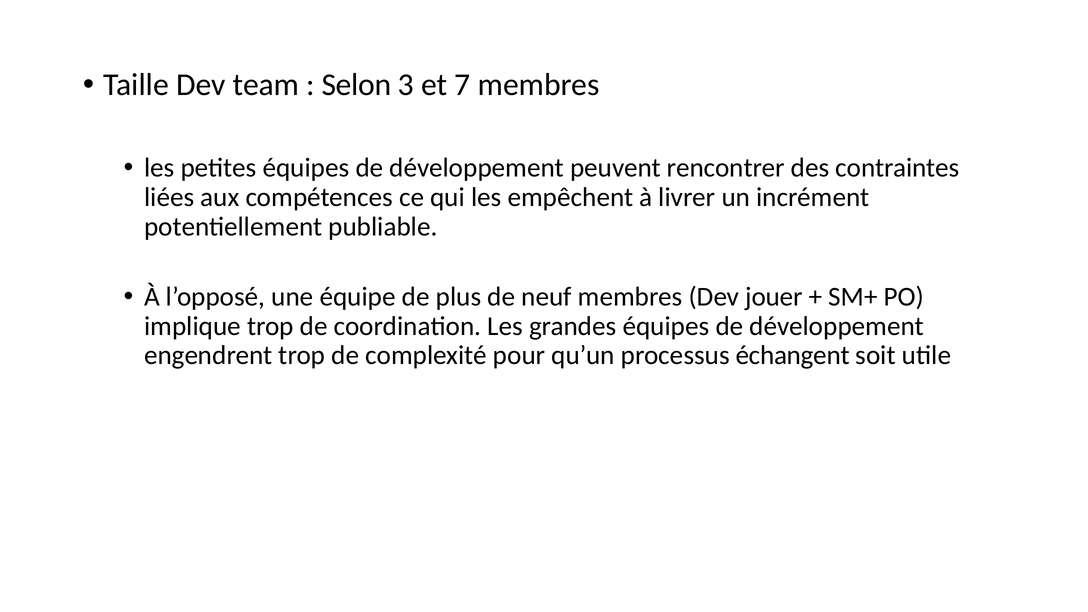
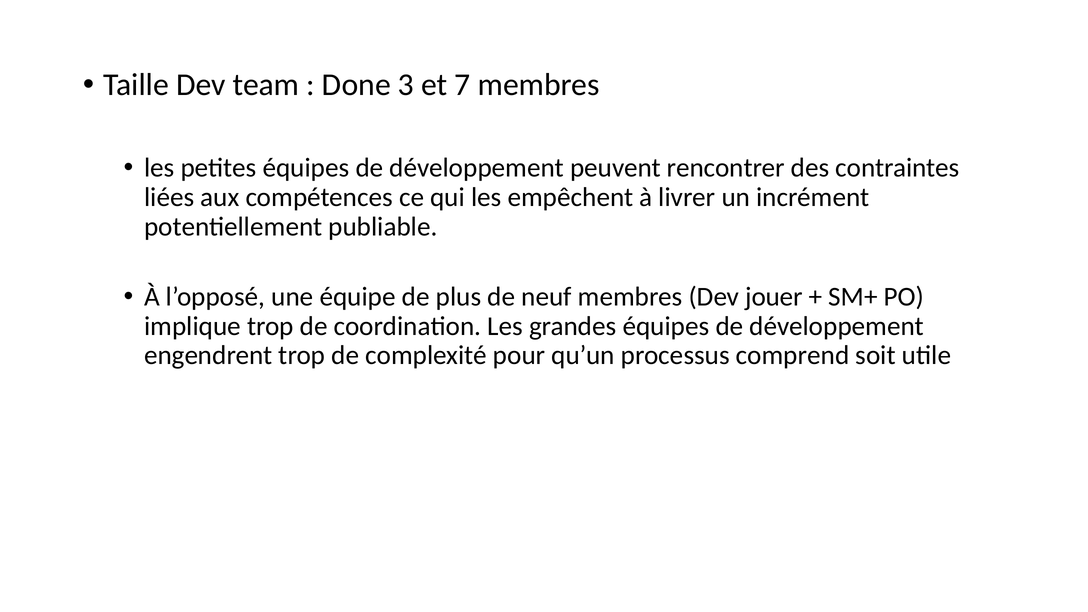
Selon: Selon -> Done
échangent: échangent -> comprend
